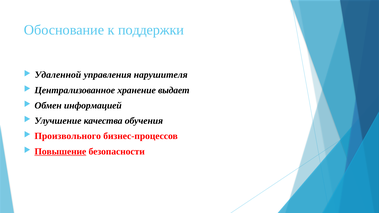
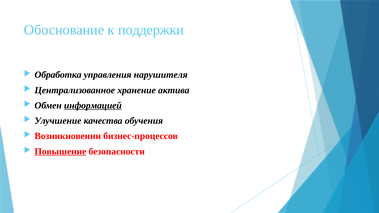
Удаленной: Удаленной -> Обработка
выдает: выдает -> актива
информацией underline: none -> present
Произвольного: Произвольного -> Возникновении
